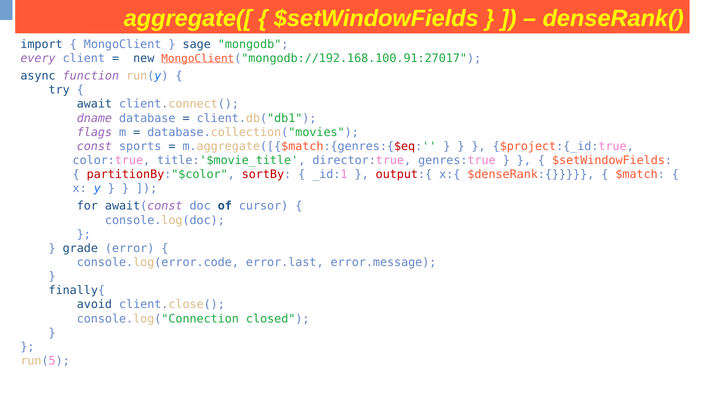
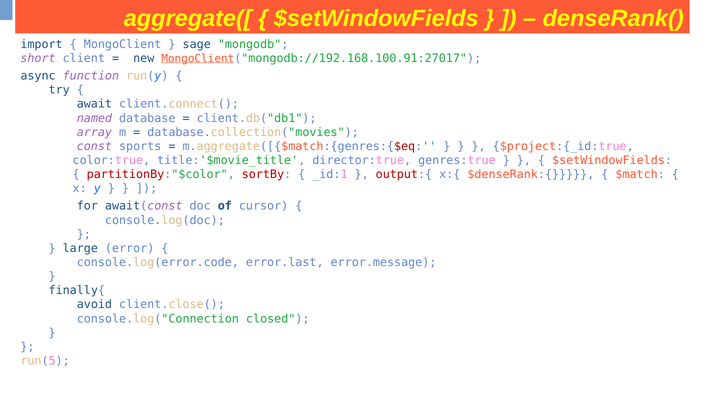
every: every -> short
dname: dname -> named
flags: flags -> array
grade: grade -> large
